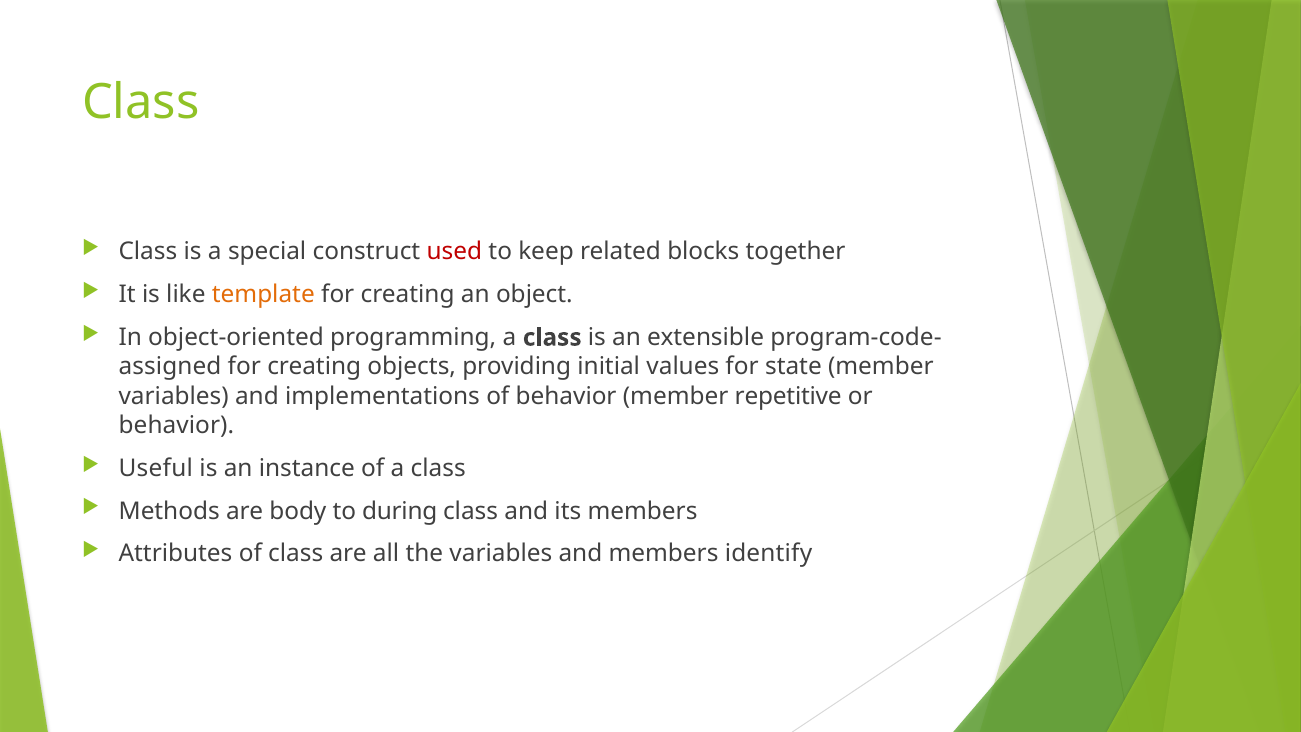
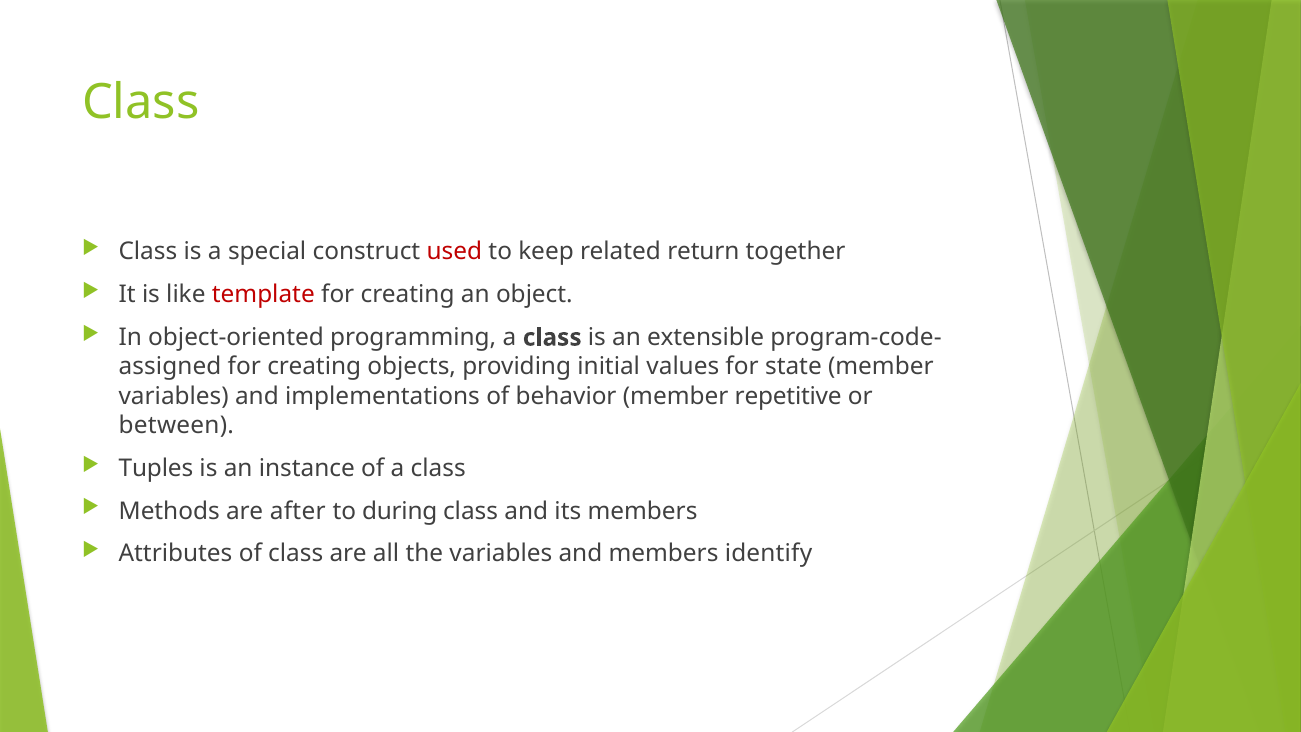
blocks: blocks -> return
template colour: orange -> red
behavior at (176, 425): behavior -> between
Useful: Useful -> Tuples
body: body -> after
